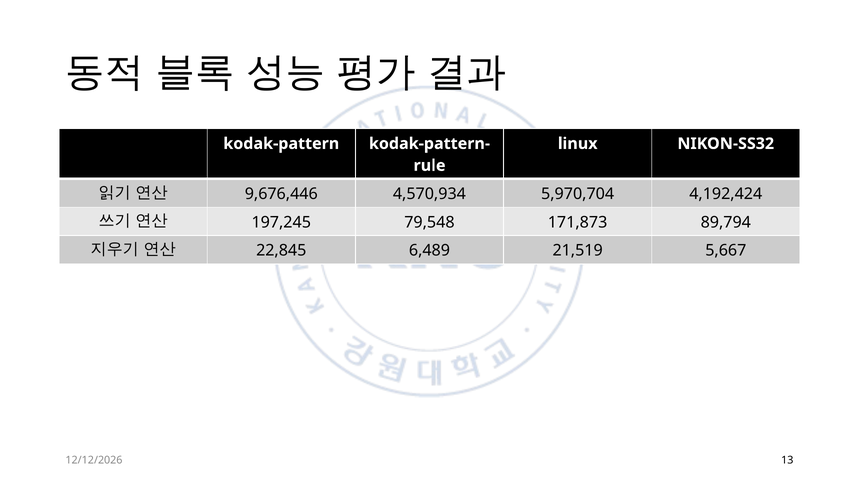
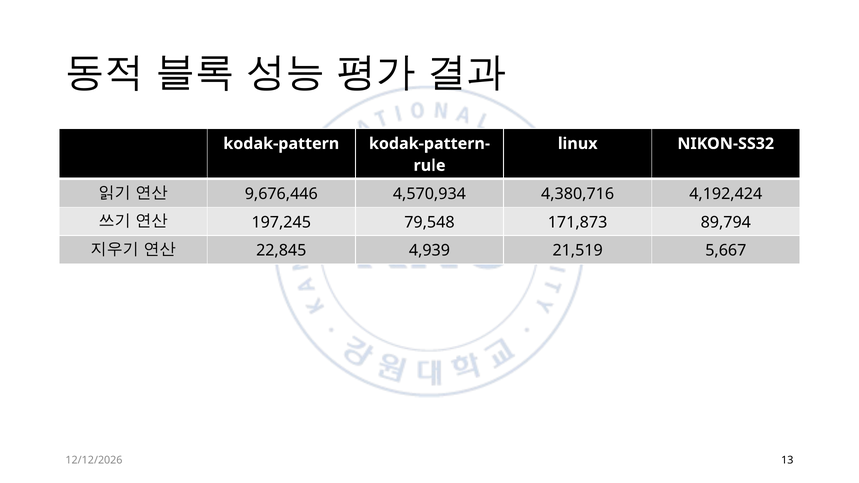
5,970,704: 5,970,704 -> 4,380,716
6,489: 6,489 -> 4,939
